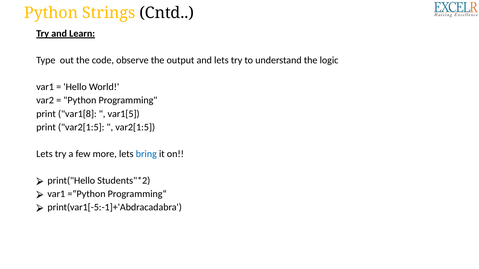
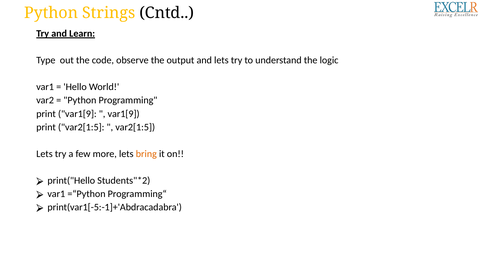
print var1[8: var1[8 -> var1[9
var1[5 at (124, 114): var1[5 -> var1[9
bring colour: blue -> orange
